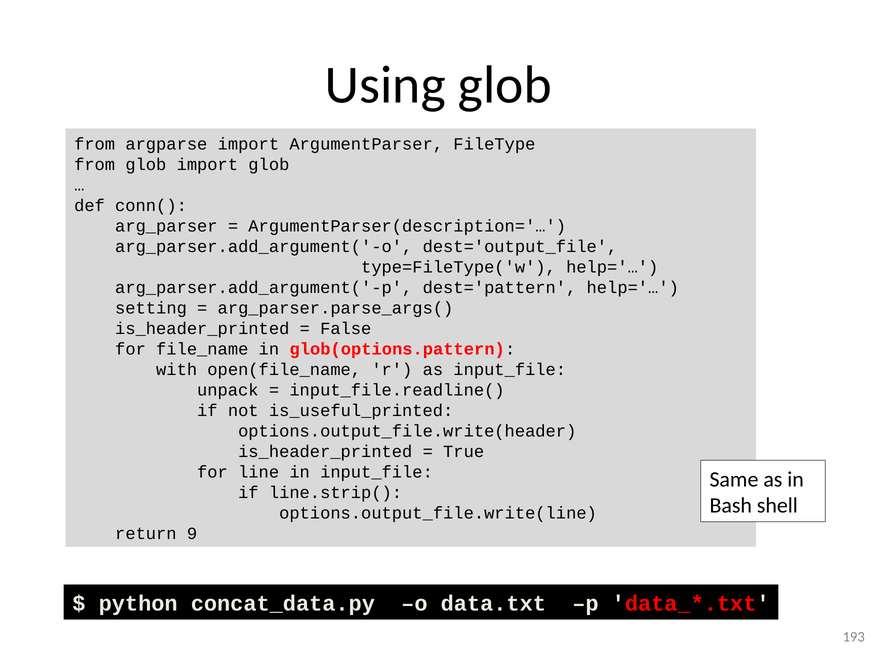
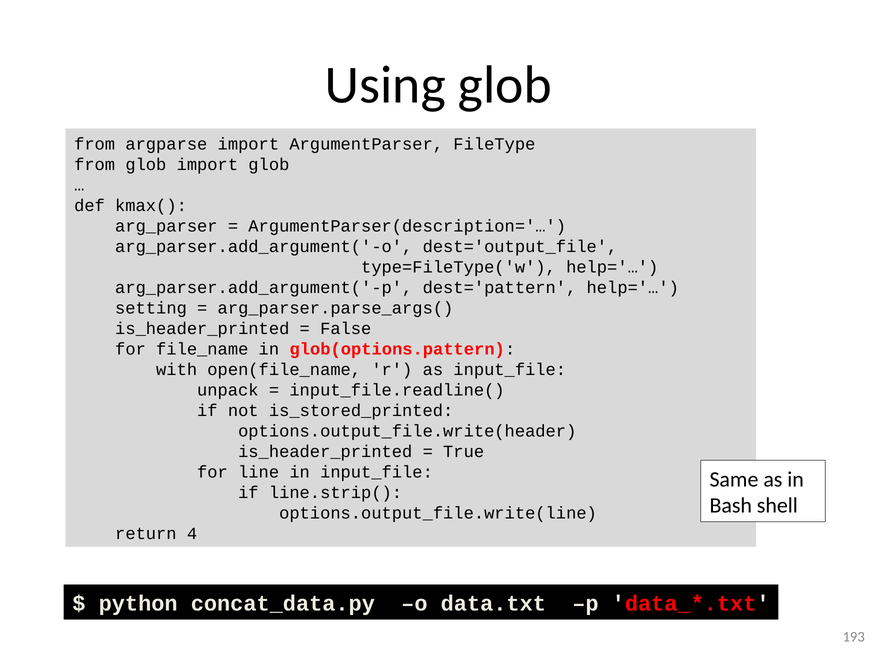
conn(: conn( -> kmax(
is_useful_printed: is_useful_printed -> is_stored_printed
9: 9 -> 4
